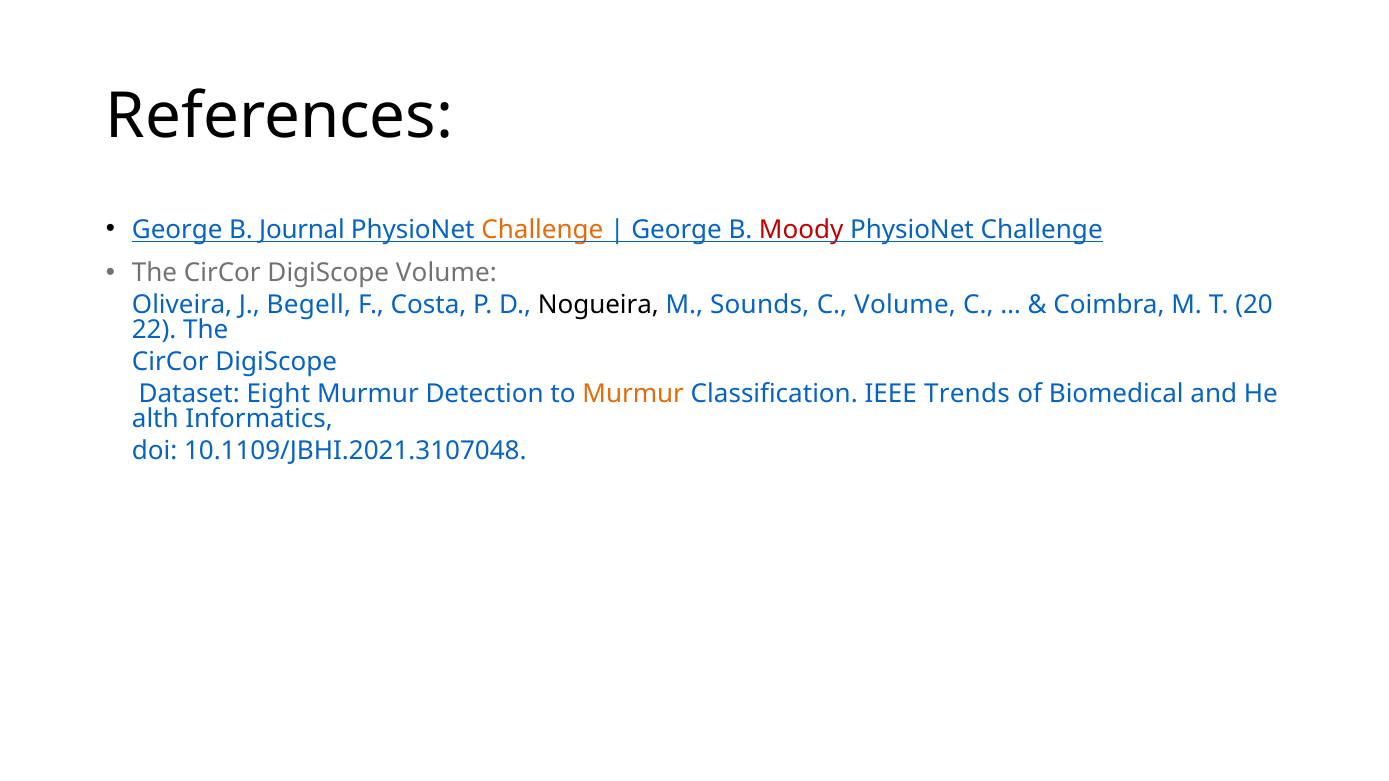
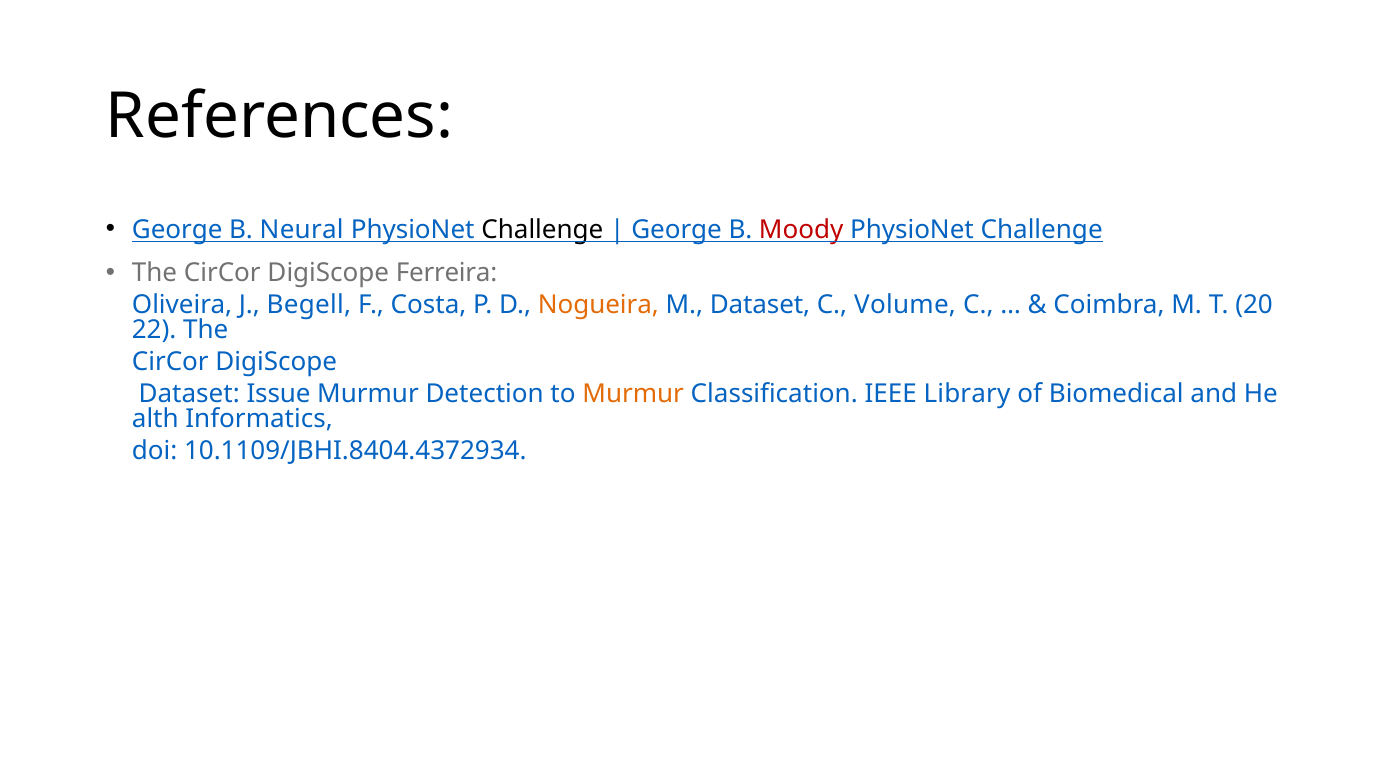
Journal: Journal -> Neural
Challenge at (542, 230) colour: orange -> black
DigiScope Volume: Volume -> Ferreira
Nogueira colour: black -> orange
M Sounds: Sounds -> Dataset
Eight: Eight -> Issue
Trends: Trends -> Library
10.1109/JBHI.2021.3107048: 10.1109/JBHI.2021.3107048 -> 10.1109/JBHI.8404.4372934
